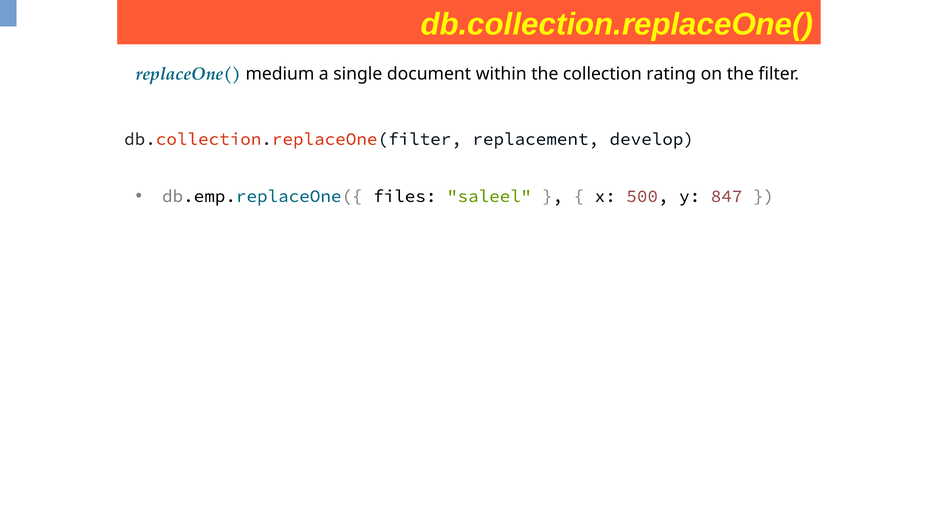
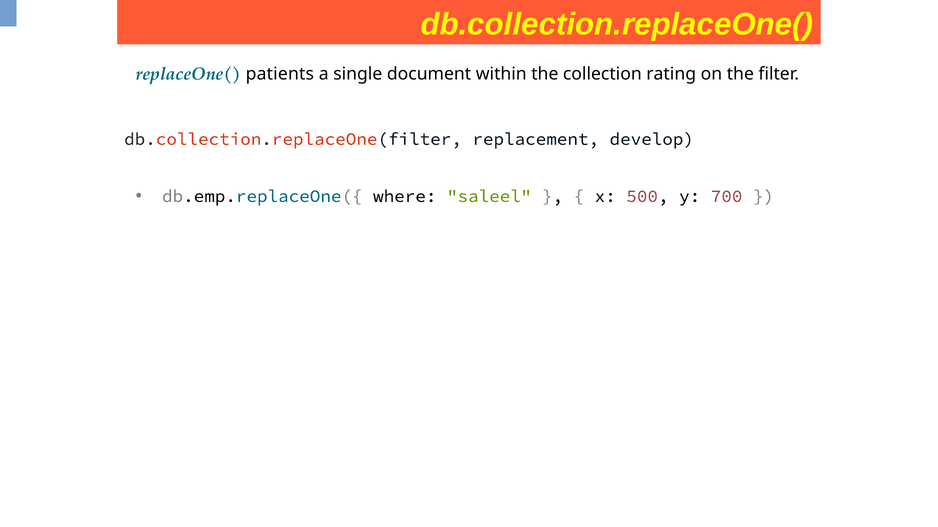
medium: medium -> patients
files: files -> where
847: 847 -> 700
